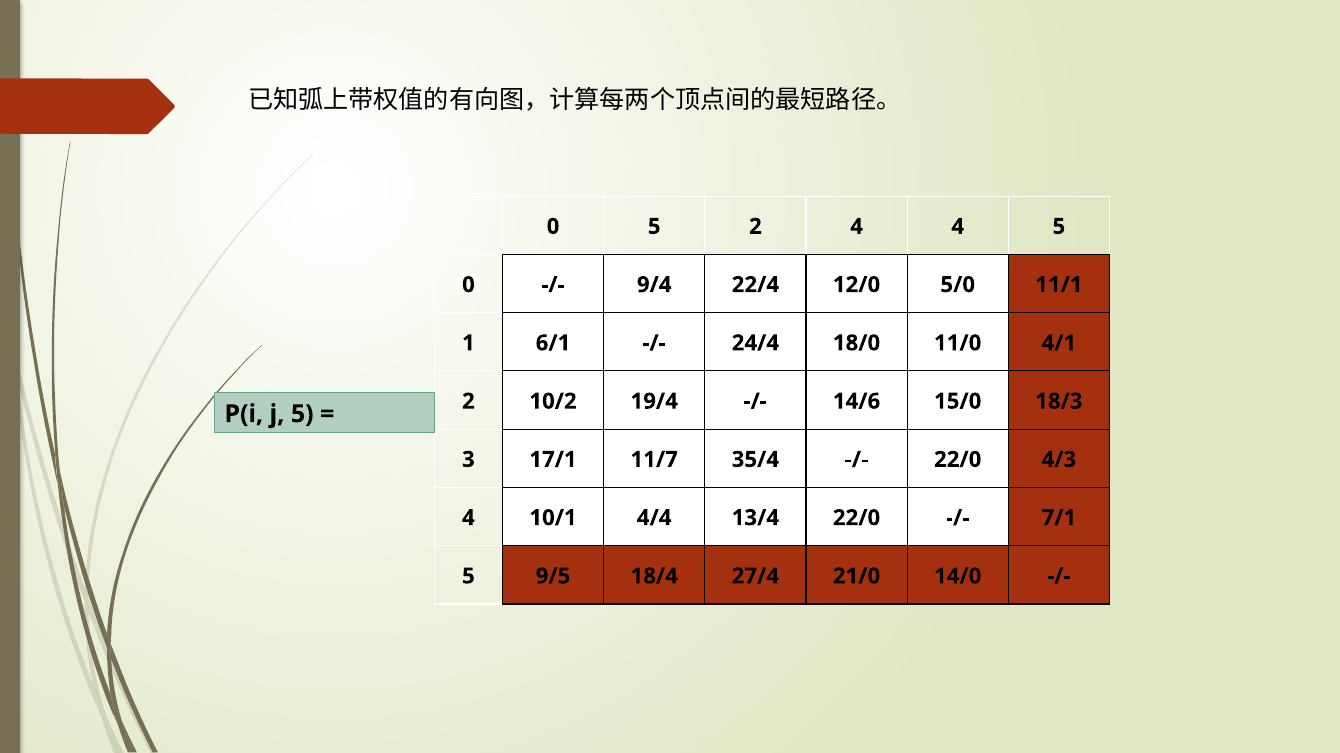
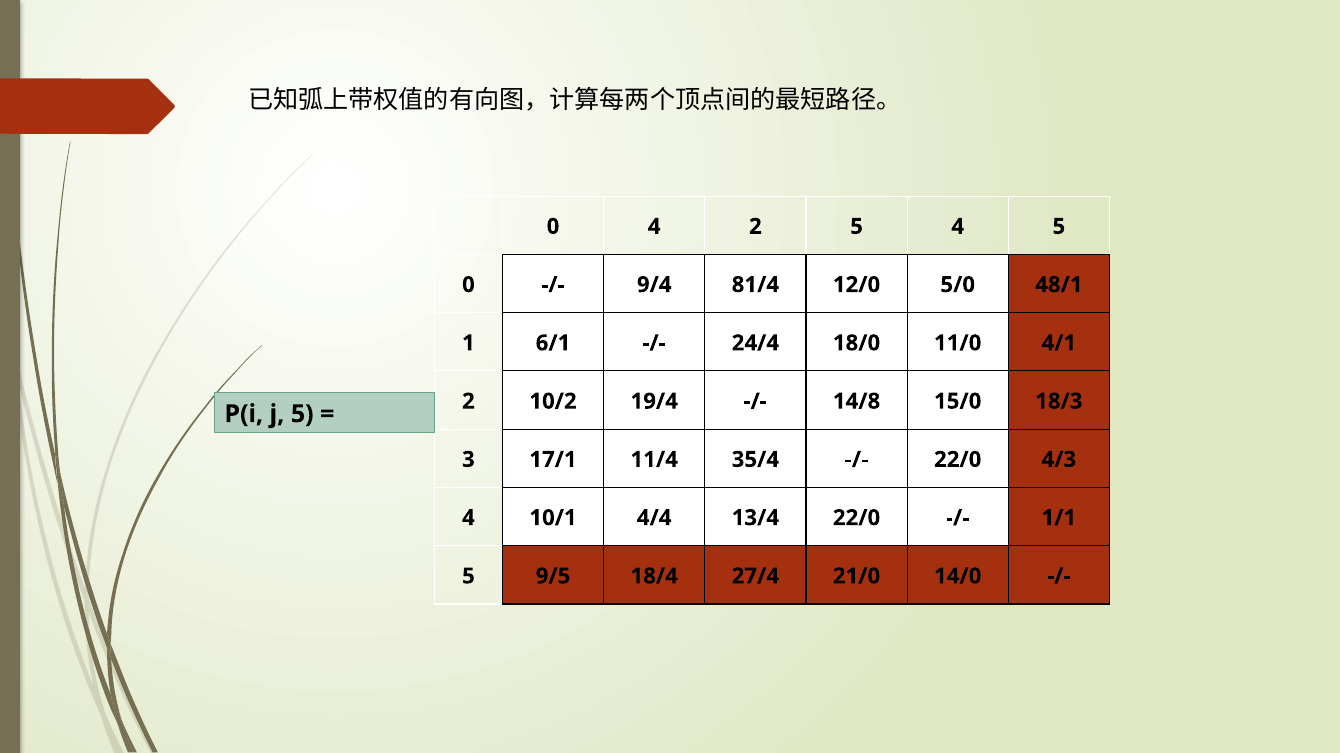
0 5: 5 -> 4
2 4: 4 -> 5
22/4: 22/4 -> 81/4
11/1: 11/1 -> 48/1
14/6: 14/6 -> 14/8
11/7: 11/7 -> 11/4
7/1: 7/1 -> 1/1
